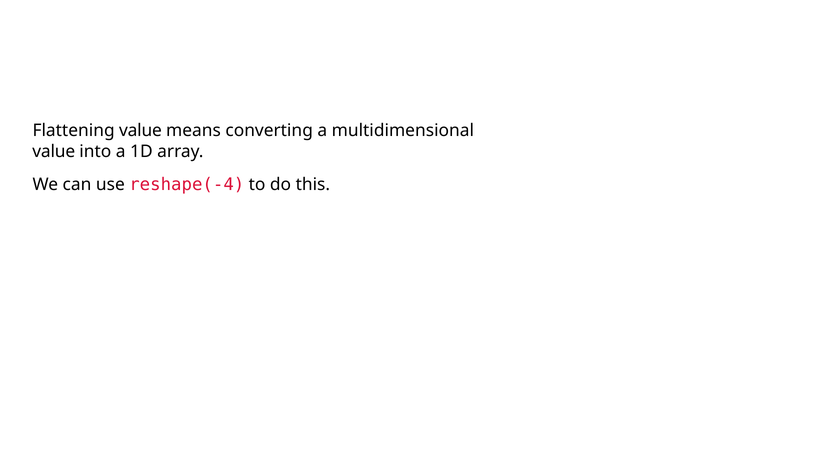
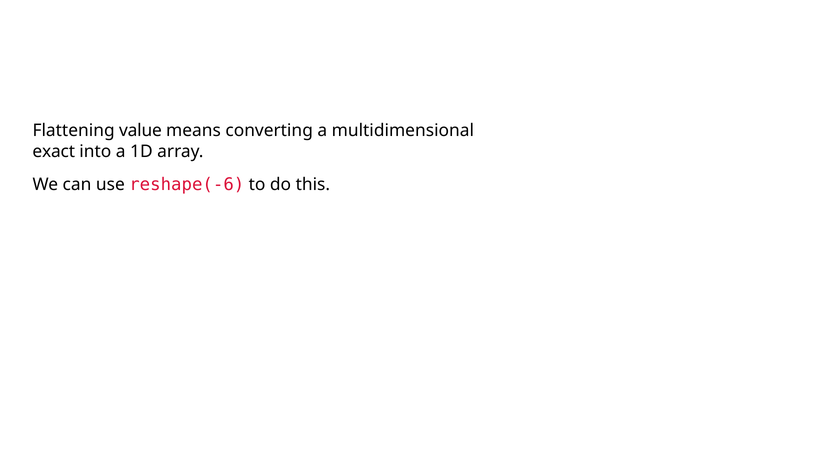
value at (54, 151): value -> exact
reshape(-4: reshape(-4 -> reshape(-6
